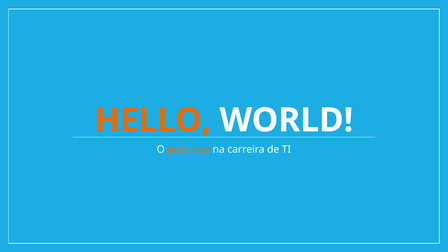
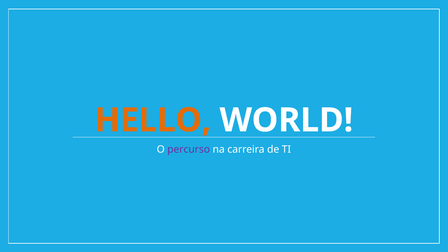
percurso colour: orange -> purple
